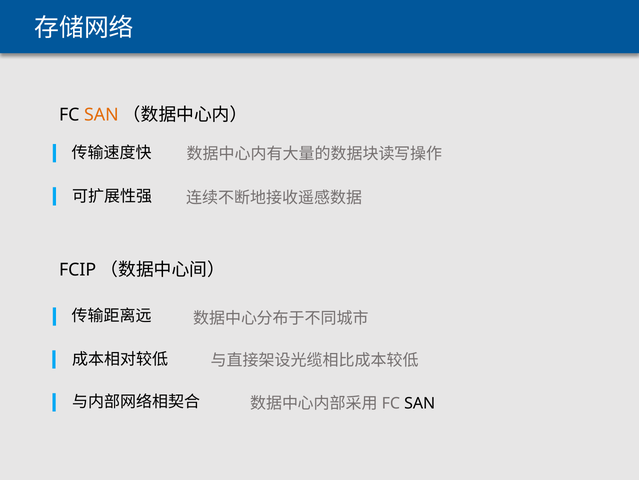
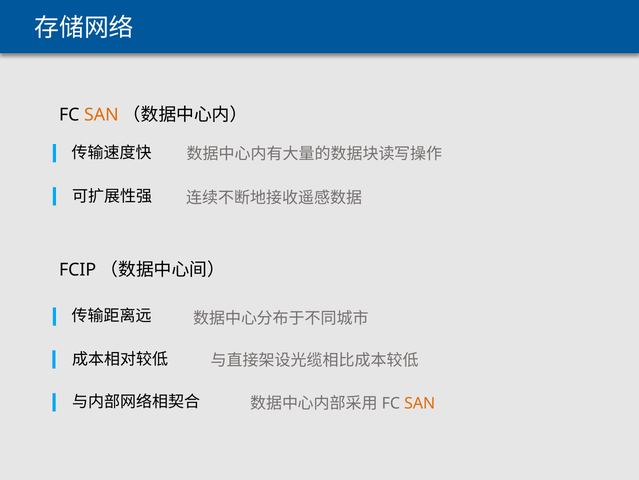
SAN at (420, 403) colour: black -> orange
